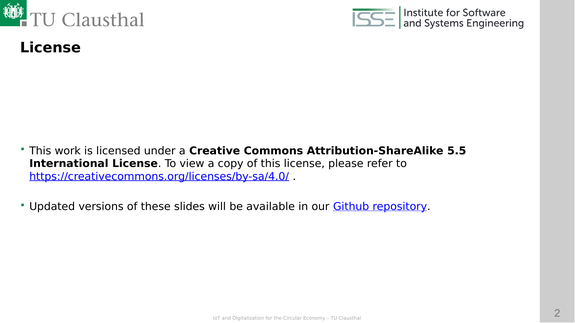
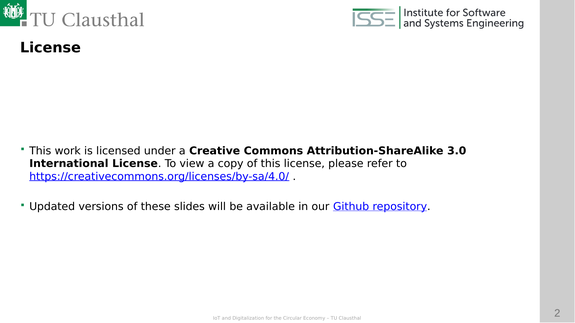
5.5: 5.5 -> 3.0
